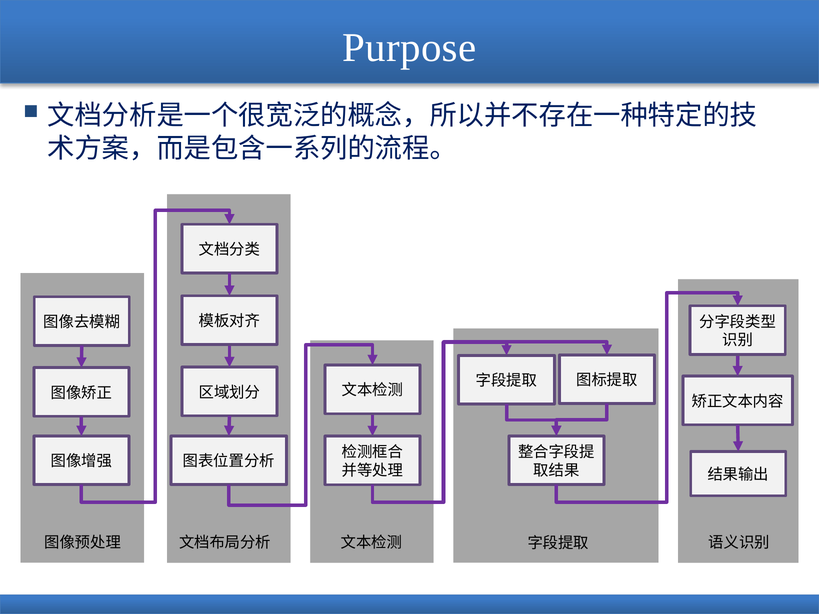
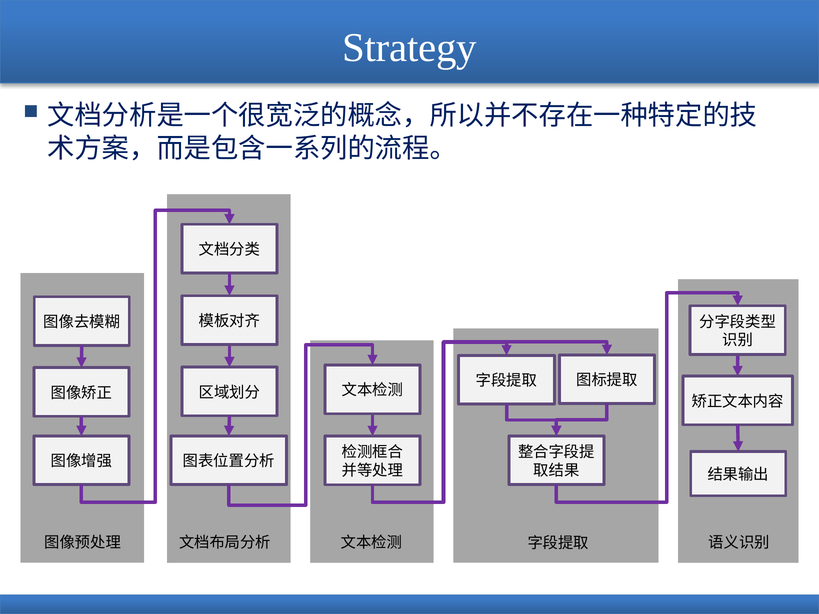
Purpose: Purpose -> Strategy
